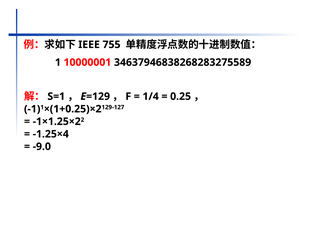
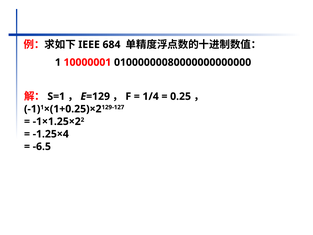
755: 755 -> 684
34637946838268283275589: 34637946838268283275589 -> 01000000080000000000000
-9.0: -9.0 -> -6.5
